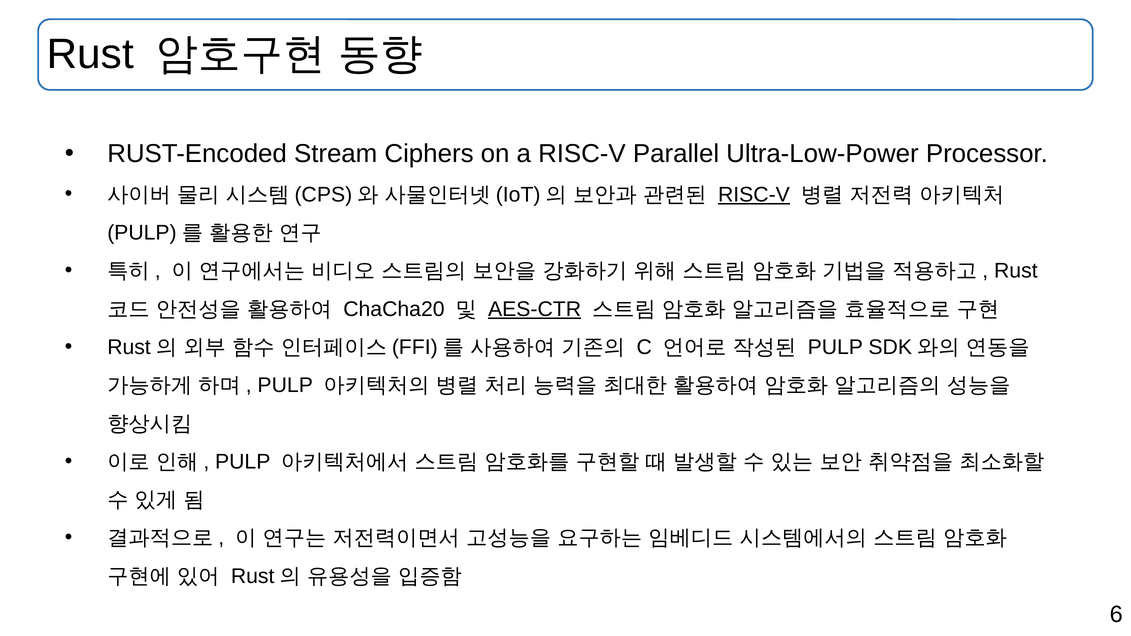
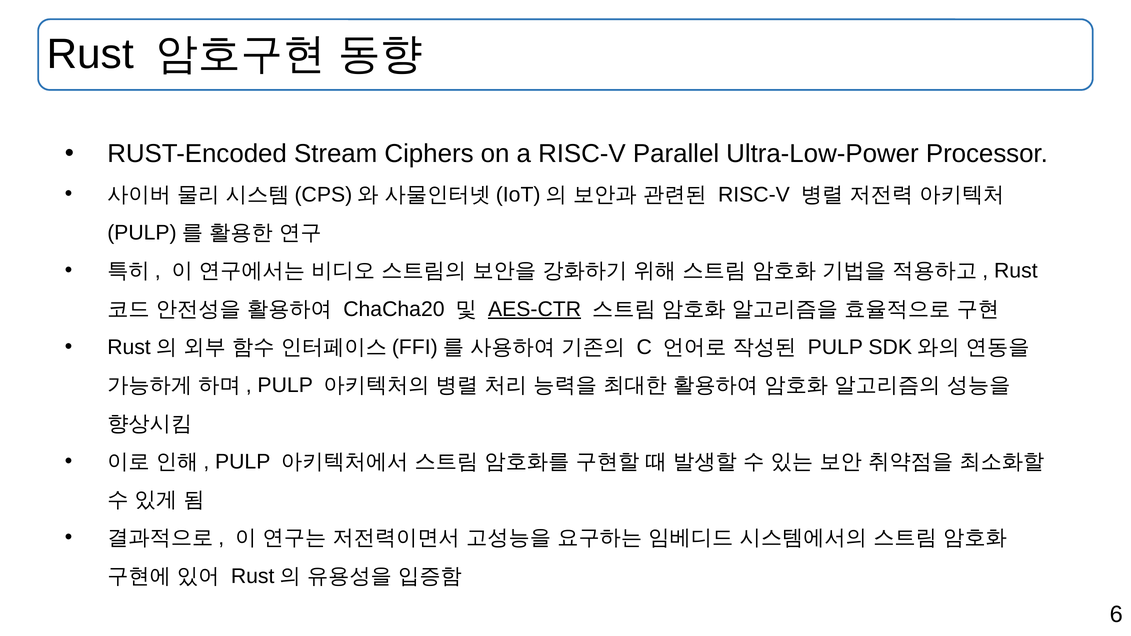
RISC-V at (754, 195) underline: present -> none
